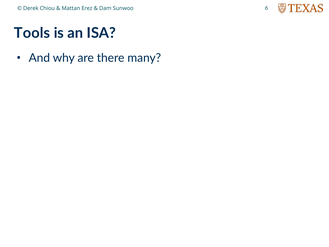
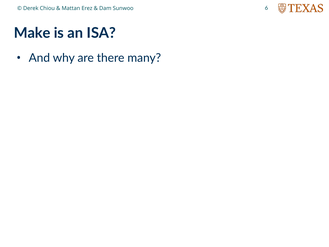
Tools: Tools -> Make
